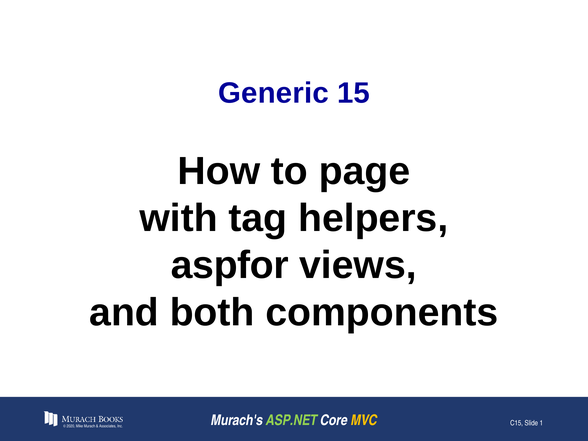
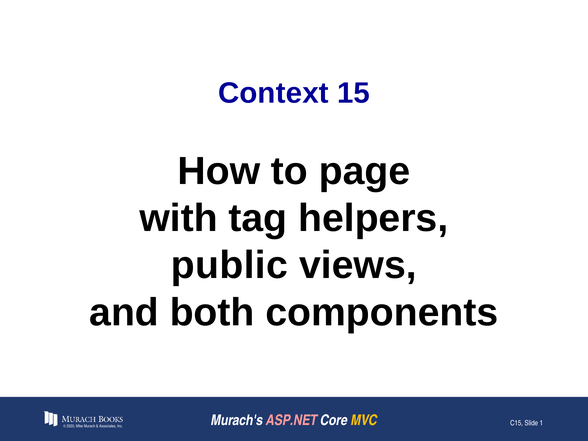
Generic: Generic -> Context
aspfor: aspfor -> public
ASP.NET colour: light green -> pink
